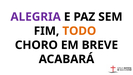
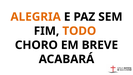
ALEGRIA colour: purple -> orange
